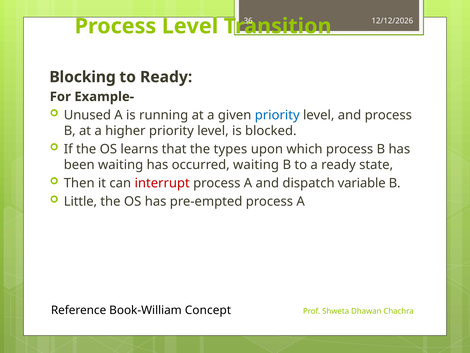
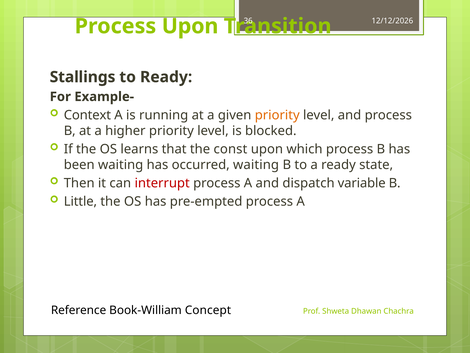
Process Level: Level -> Upon
Blocking: Blocking -> Stallings
Unused: Unused -> Context
priority at (277, 115) colour: blue -> orange
types: types -> const
